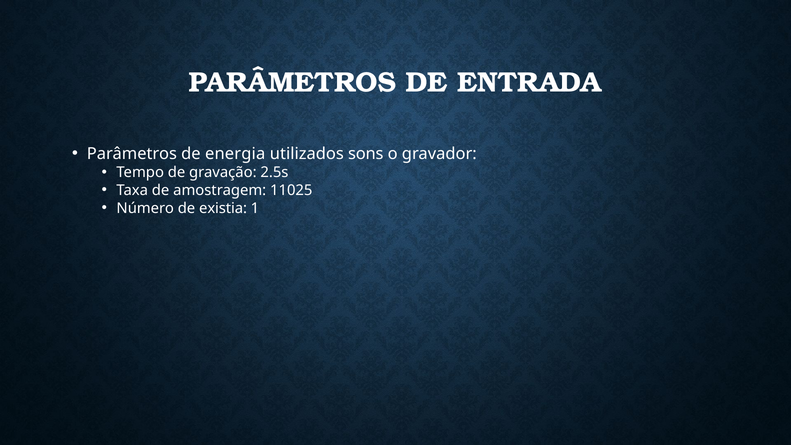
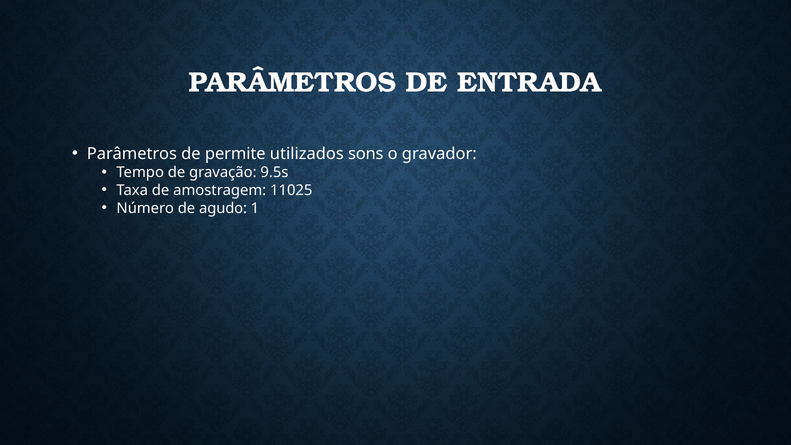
energia: energia -> permite
2.5s: 2.5s -> 9.5s
existia: existia -> agudo
